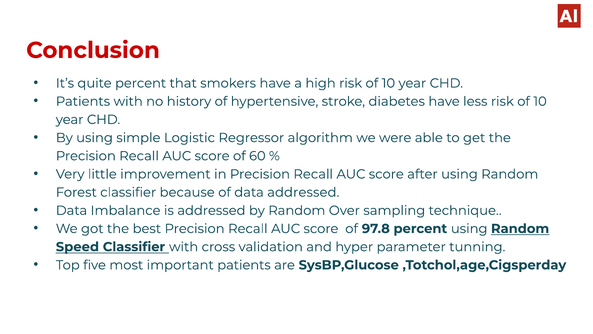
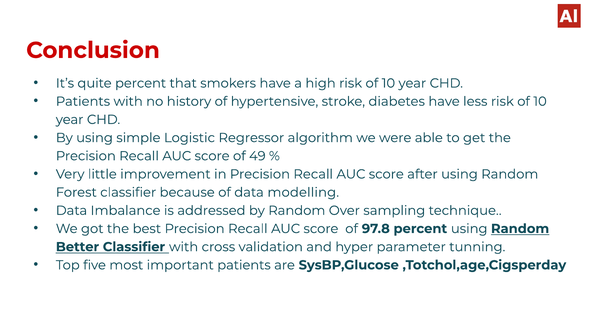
60: 60 -> 49
data addressed: addressed -> modelling
Speed: Speed -> Better
